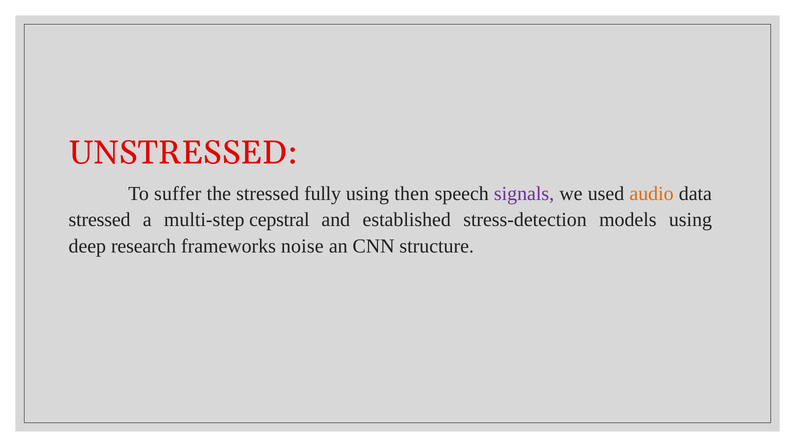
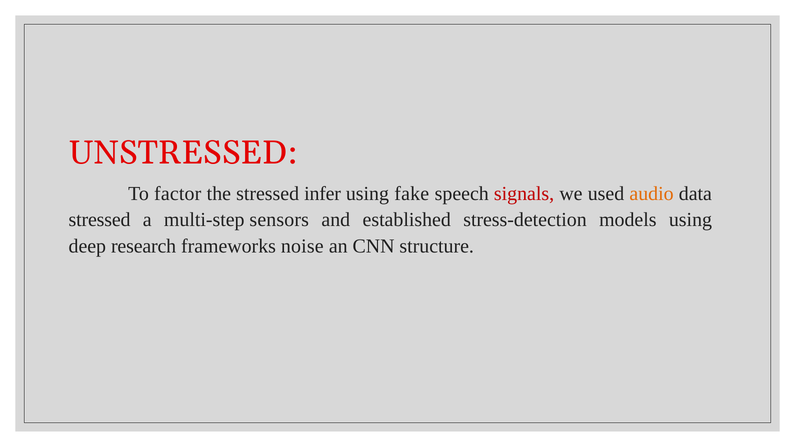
suffer: suffer -> factor
fully: fully -> infer
then: then -> fake
signals colour: purple -> red
cepstral: cepstral -> sensors
